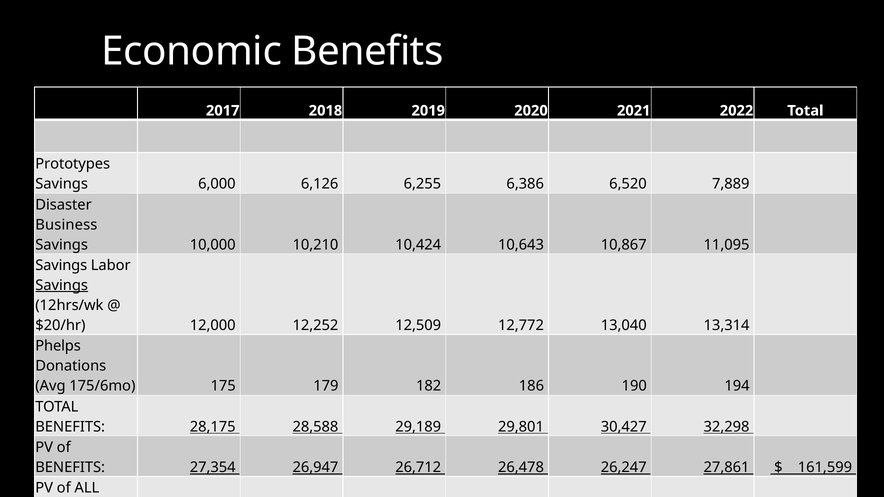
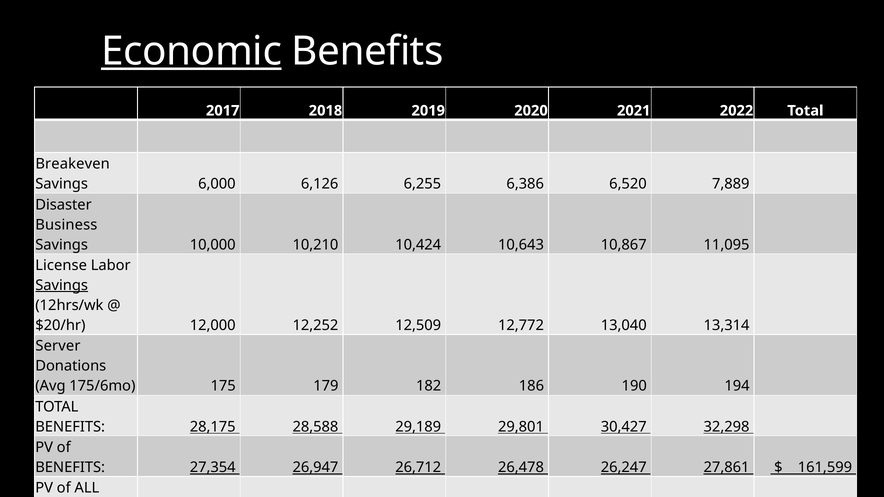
Economic underline: none -> present
Prototypes: Prototypes -> Breakeven
Savings at (61, 266): Savings -> License
Phelps: Phelps -> Server
